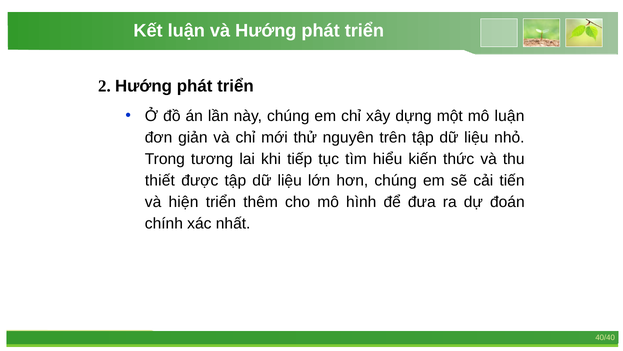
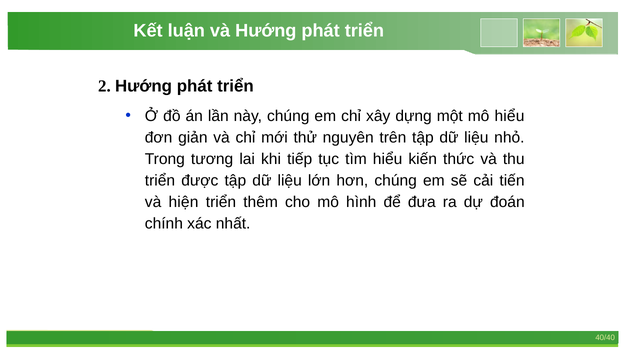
mô luận: luận -> hiểu
thiết at (160, 180): thiết -> triển
